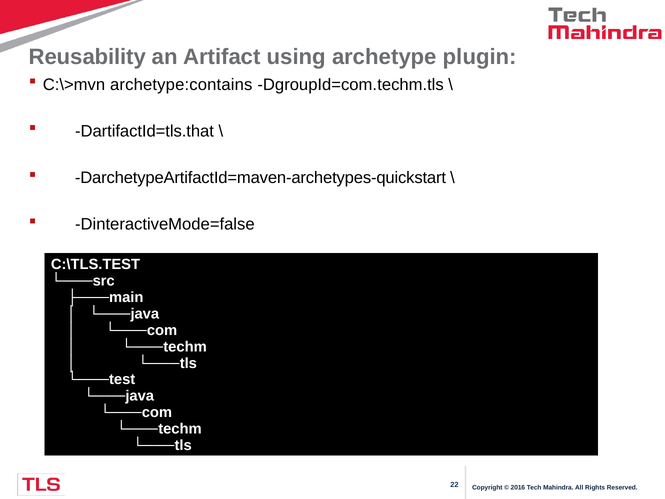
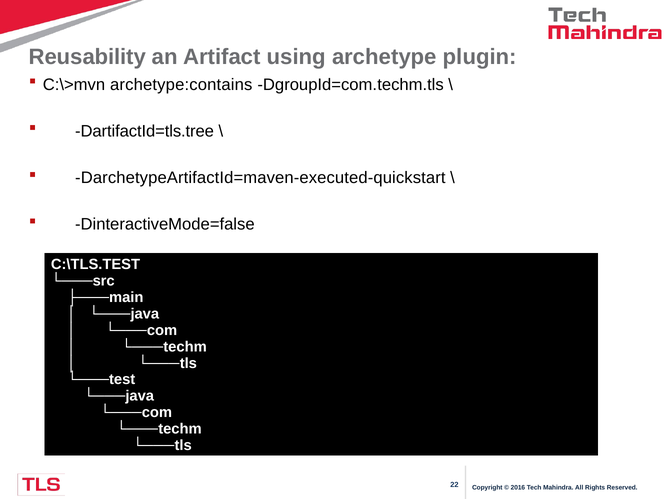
DartifactId=tls.that: DartifactId=tls.that -> DartifactId=tls.tree
DarchetypeArtifactId=maven-archetypes-quickstart: DarchetypeArtifactId=maven-archetypes-quickstart -> DarchetypeArtifactId=maven-executed-quickstart
